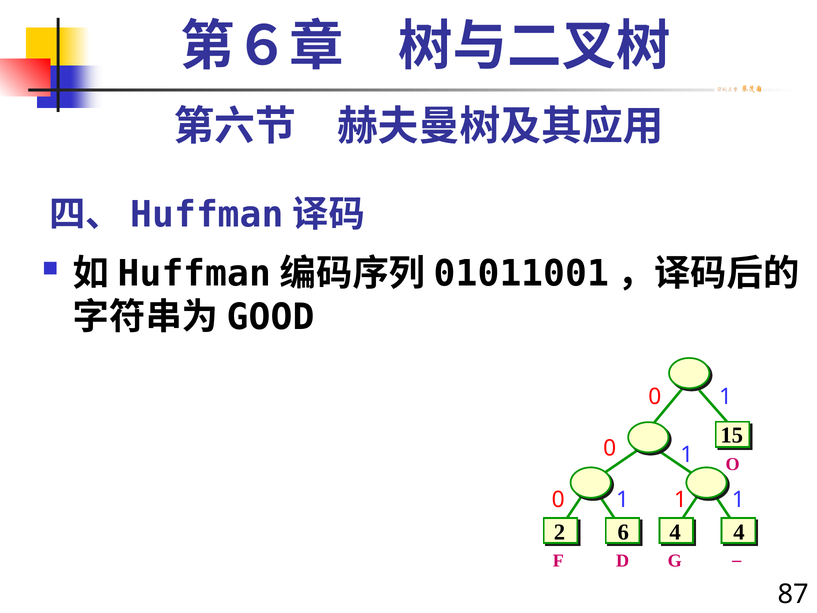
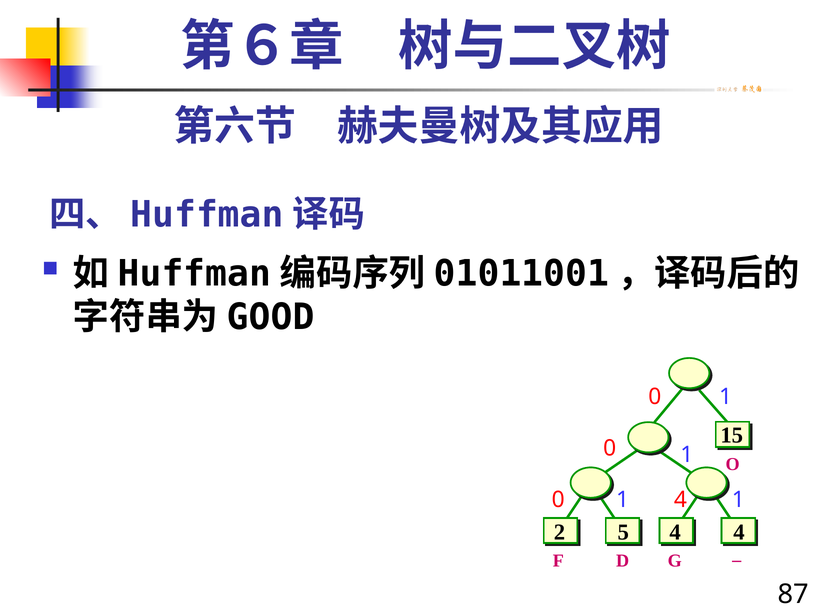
0 1: 1 -> 4
6: 6 -> 5
